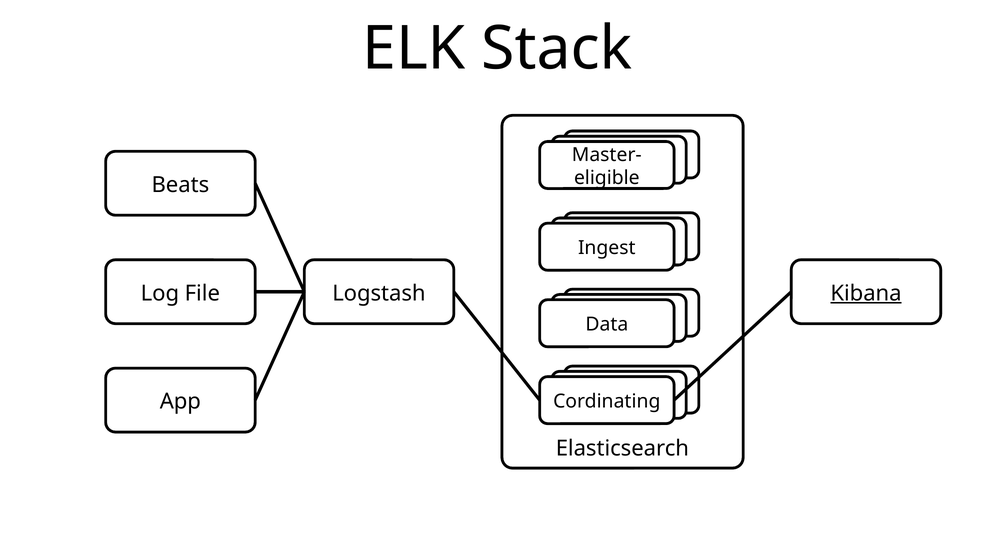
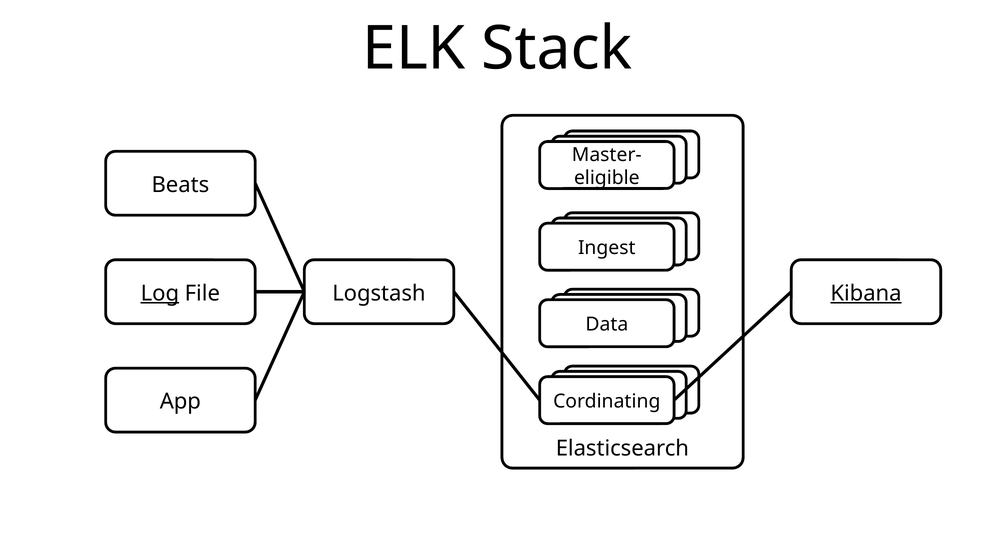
Log underline: none -> present
